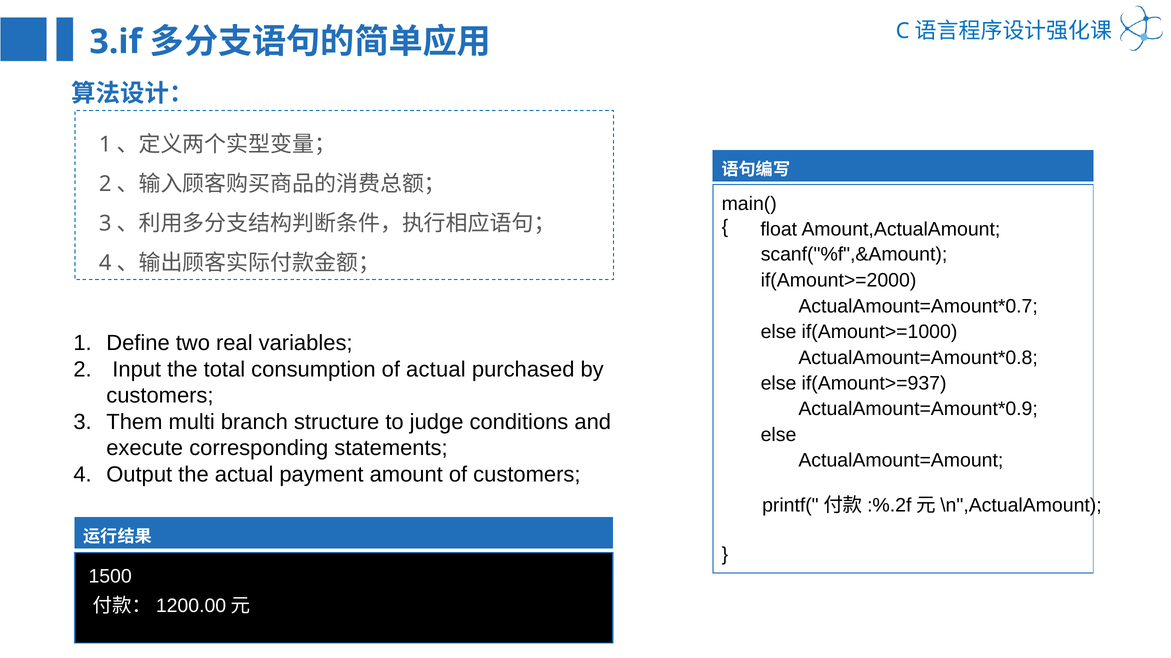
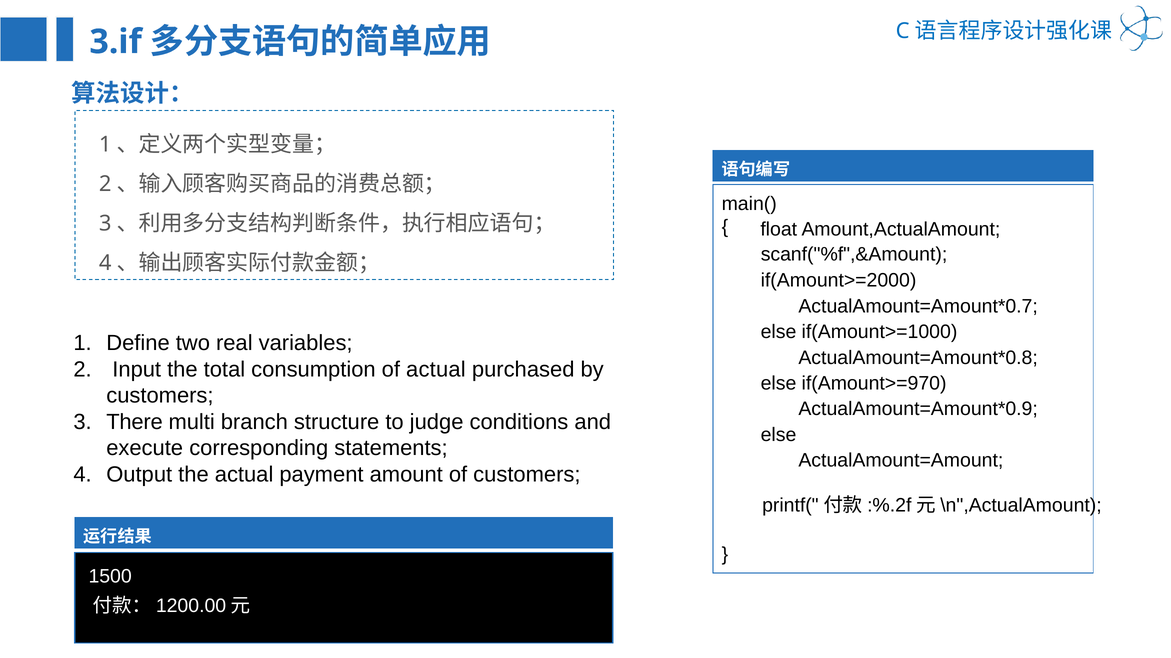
if(Amount>=937: if(Amount>=937 -> if(Amount>=970
Them: Them -> There
